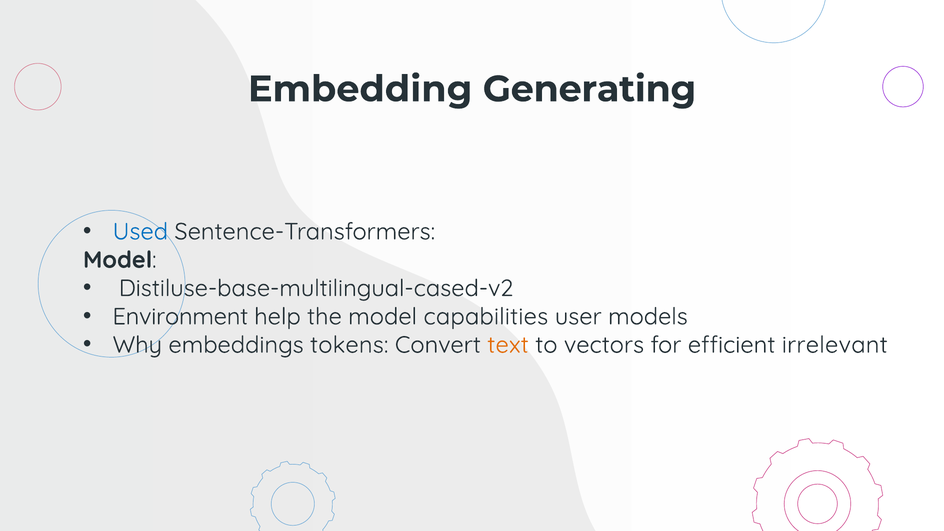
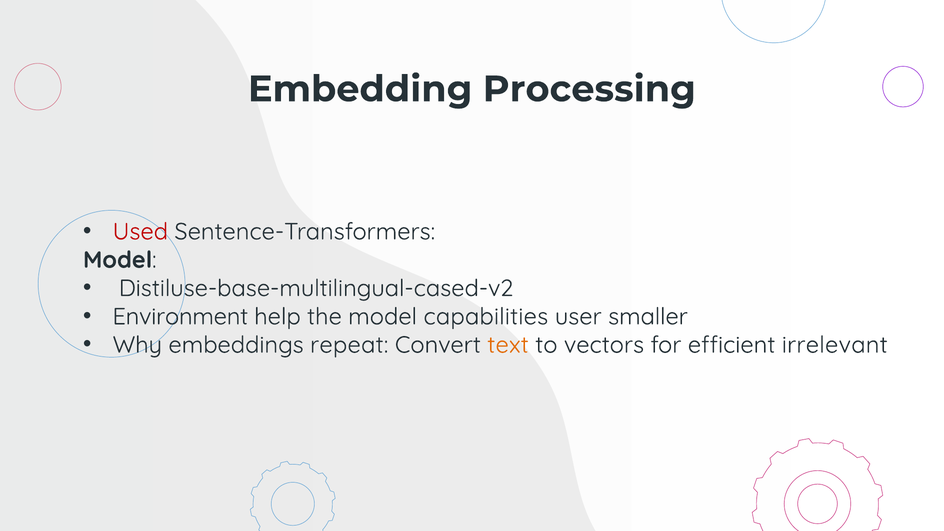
Generating: Generating -> Processing
Used colour: blue -> red
models: models -> smaller
tokens: tokens -> repeat
